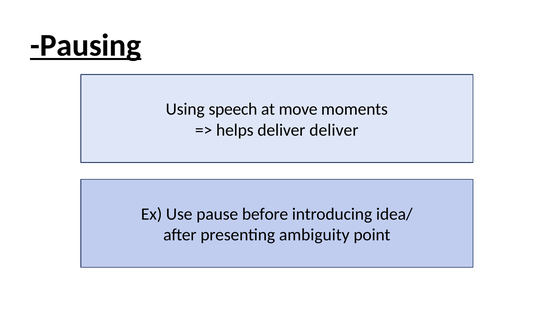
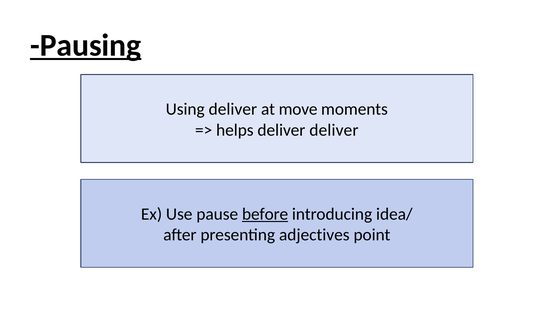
Using speech: speech -> deliver
before underline: none -> present
ambiguity: ambiguity -> adjectives
